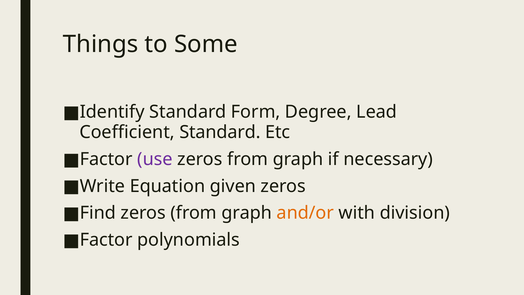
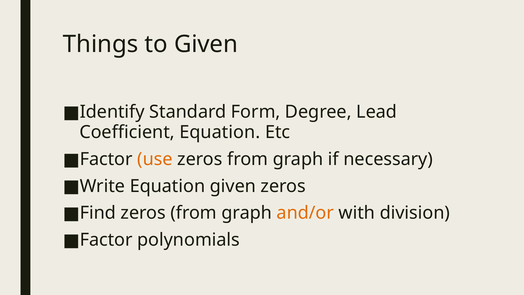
to Some: Some -> Given
Coefficient Standard: Standard -> Equation
use colour: purple -> orange
